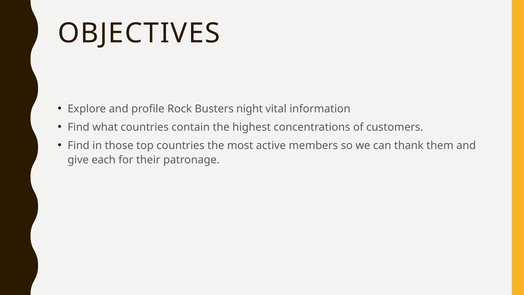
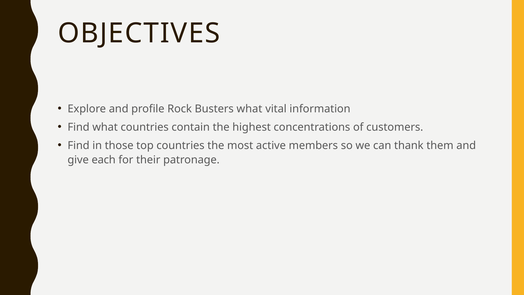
Busters night: night -> what
